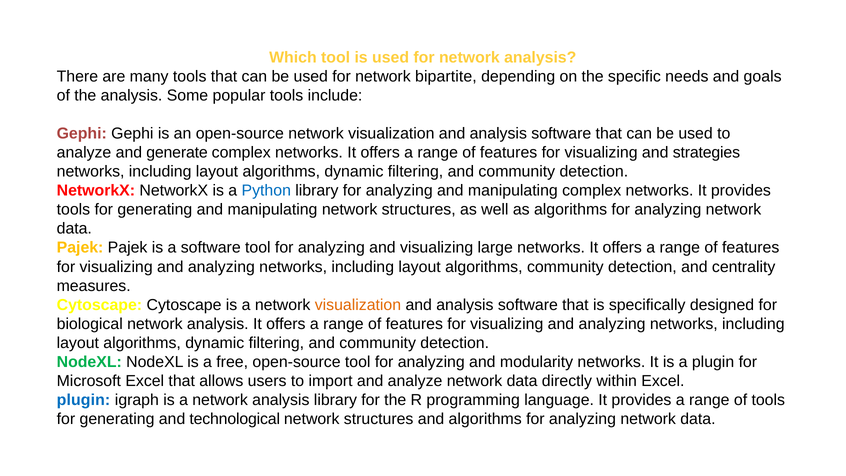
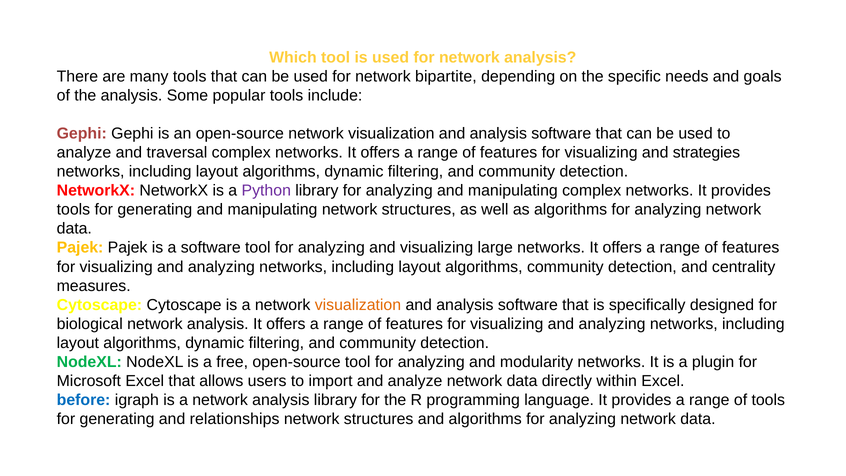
generate: generate -> traversal
Python colour: blue -> purple
plugin at (83, 400): plugin -> before
technological: technological -> relationships
